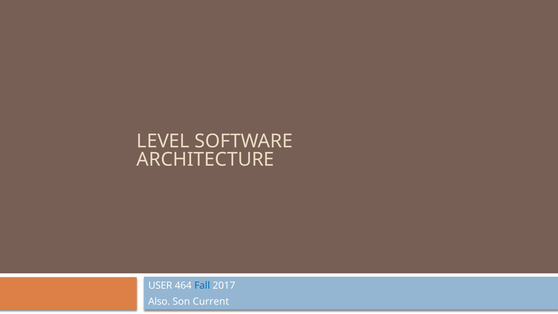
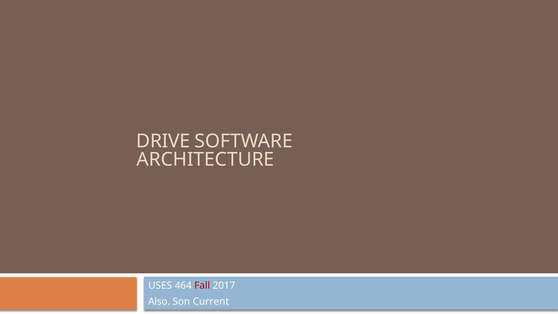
LEVEL: LEVEL -> DRIVE
USER: USER -> USES
Fall colour: blue -> red
